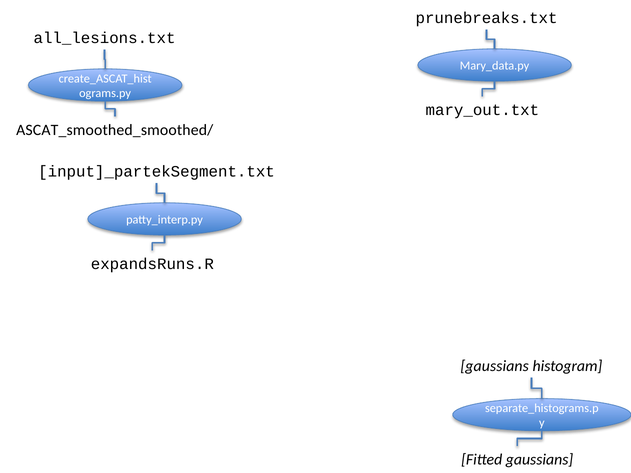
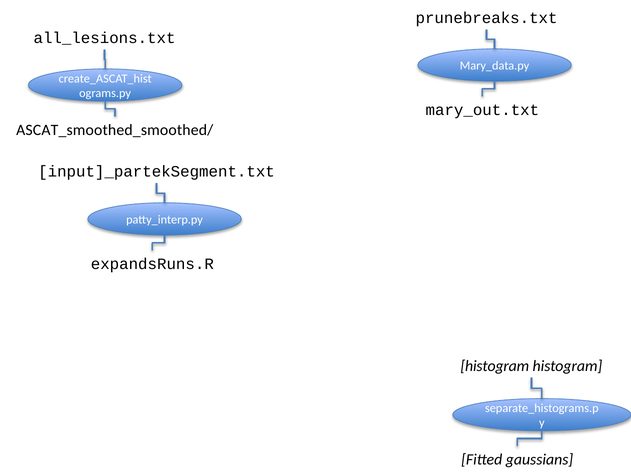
gaussians at (495, 366): gaussians -> histogram
